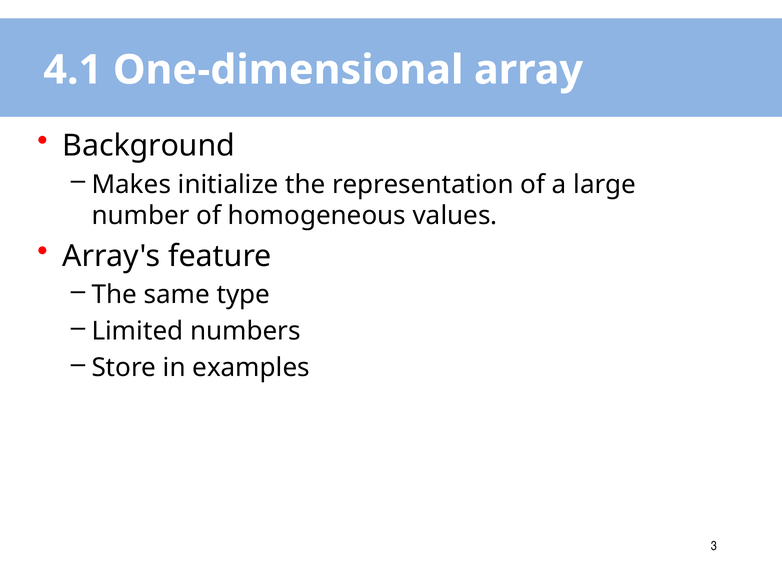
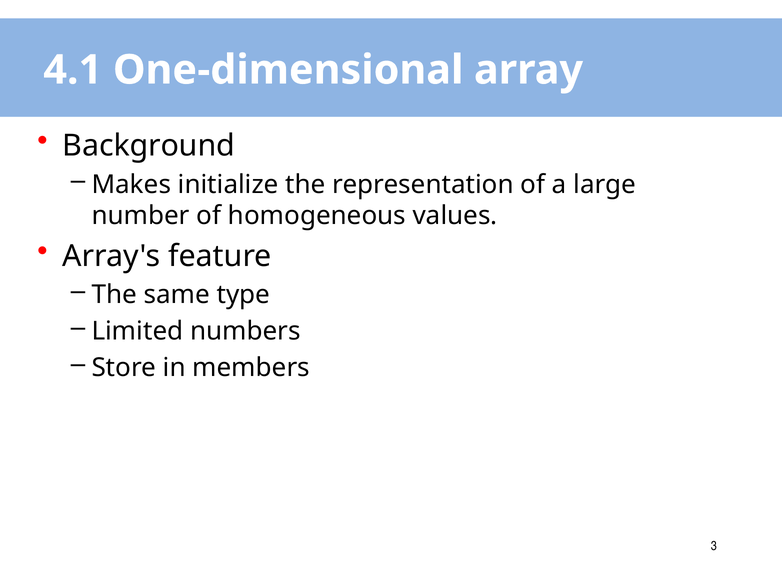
examples: examples -> members
